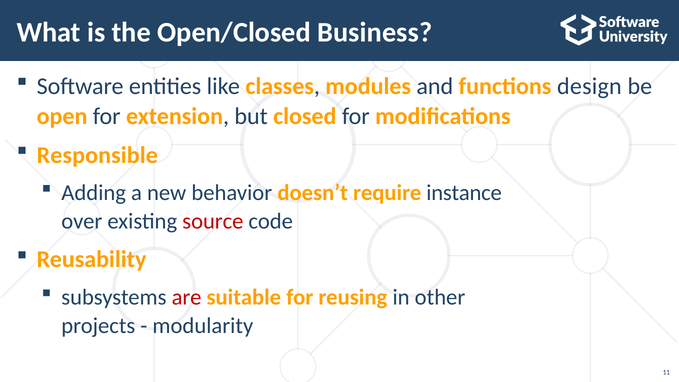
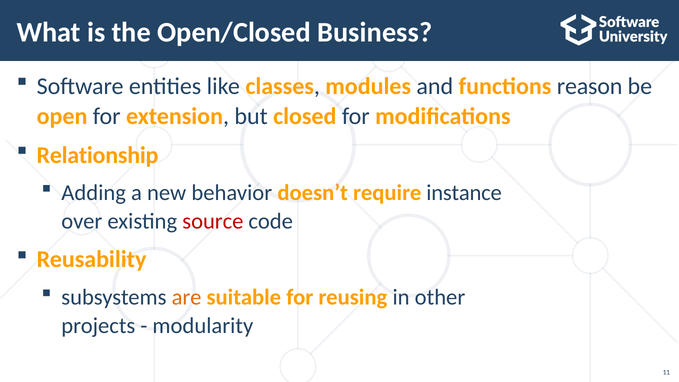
design: design -> reason
Responsible: Responsible -> Relationship
are colour: red -> orange
